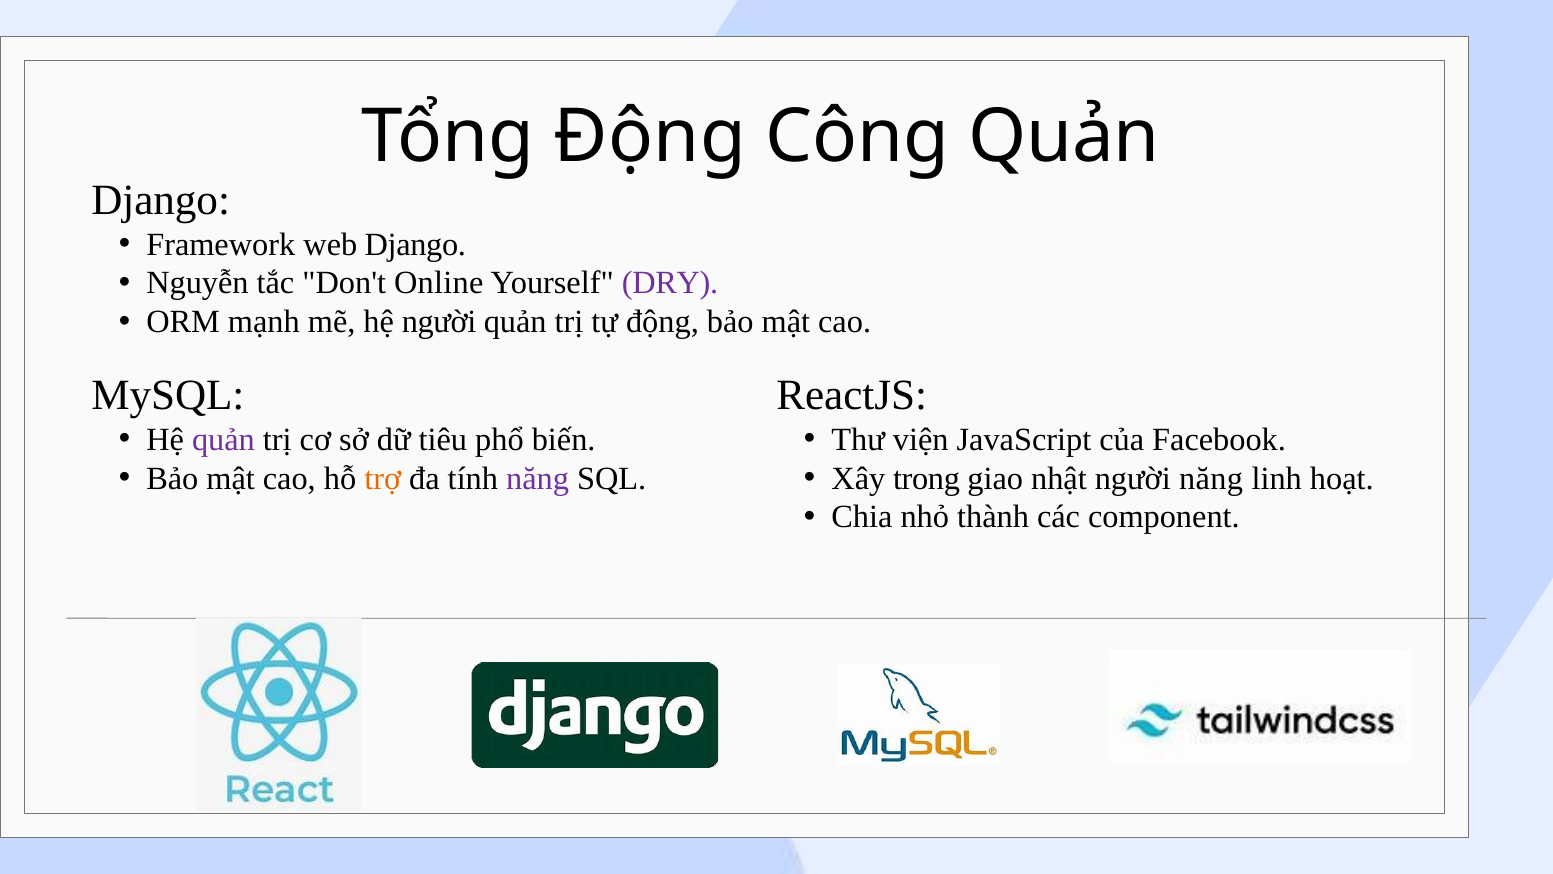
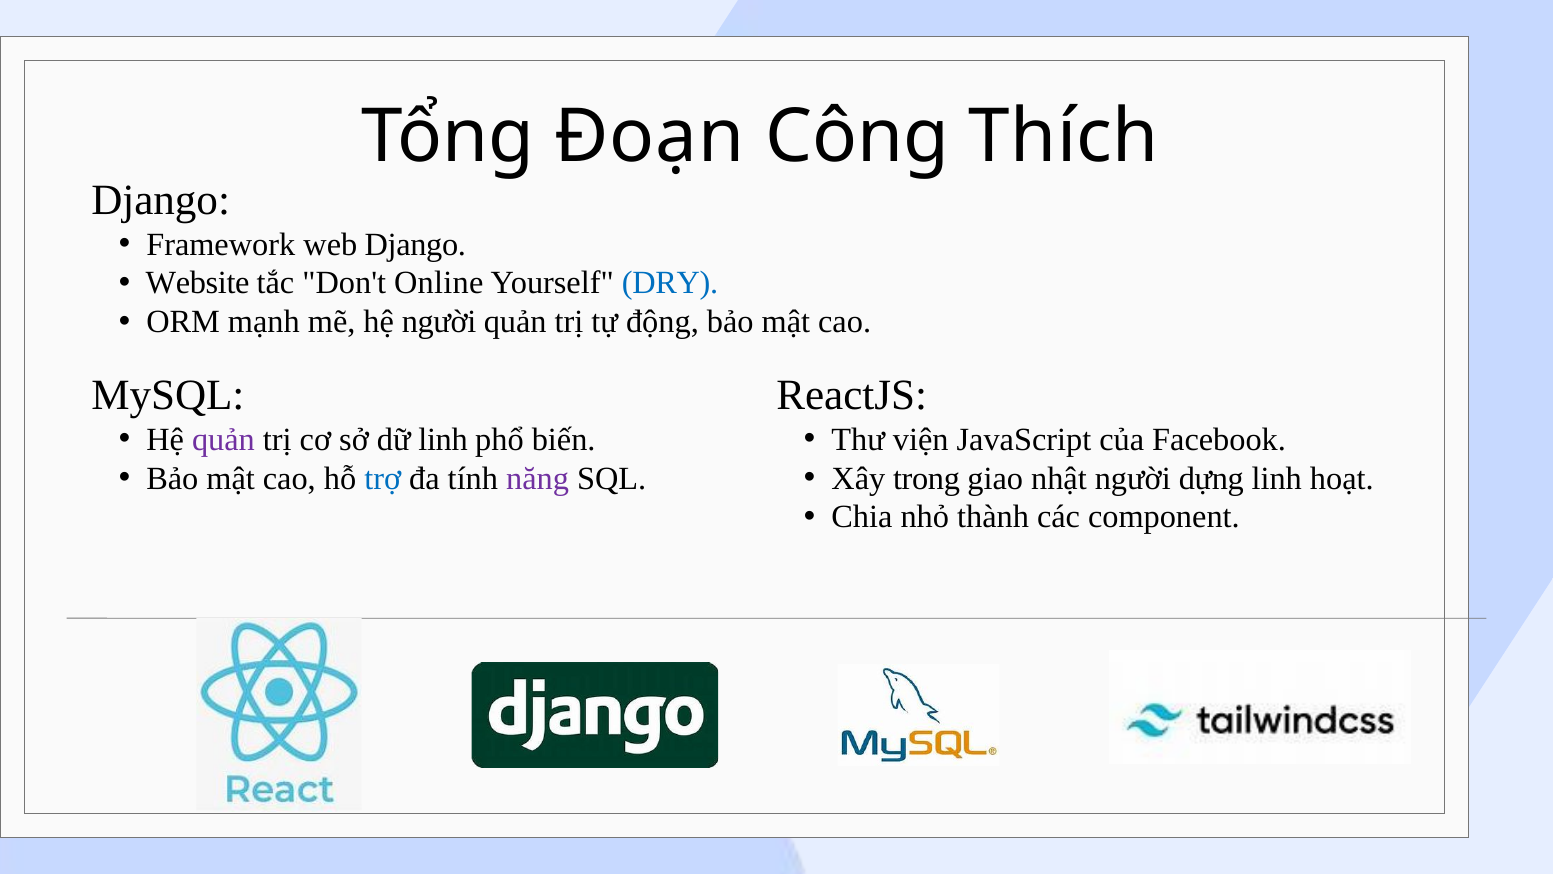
Tổng Động: Động -> Đoạn
Công Quản: Quản -> Thích
Nguyễn: Nguyễn -> Website
DRY colour: purple -> blue
dữ tiêu: tiêu -> linh
trợ colour: orange -> blue
người năng: năng -> dựng
